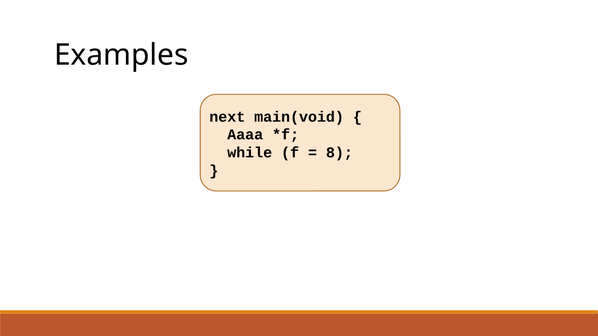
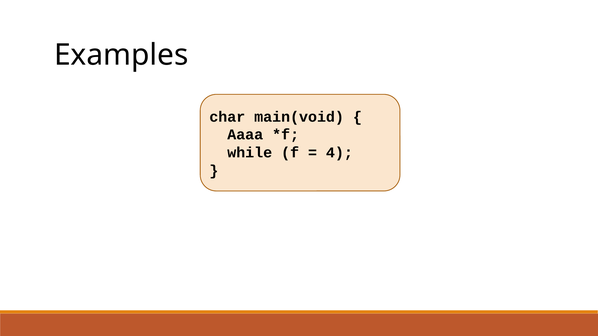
next: next -> char
8: 8 -> 4
